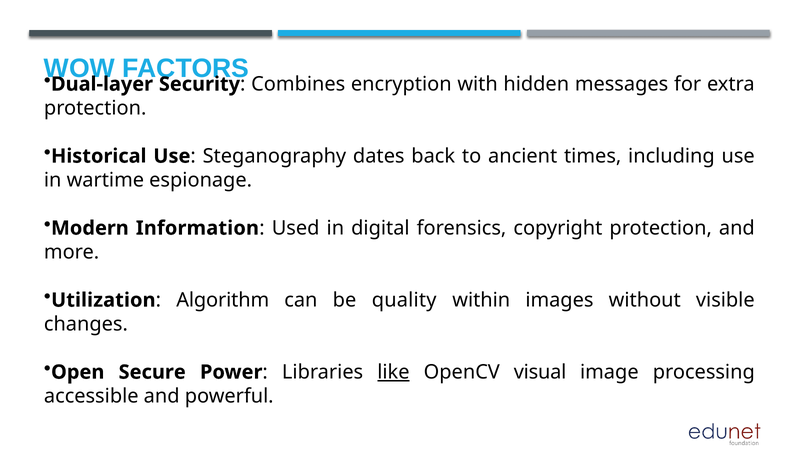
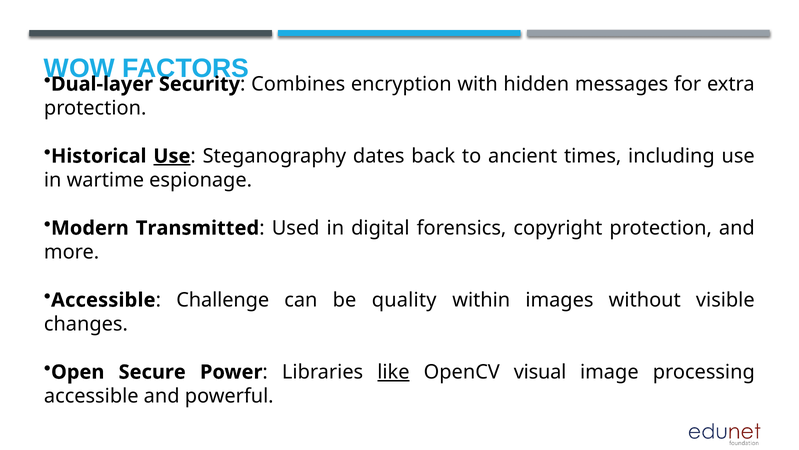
Use at (172, 156) underline: none -> present
Information: Information -> Transmitted
Utilization at (103, 300): Utilization -> Accessible
Algorithm: Algorithm -> Challenge
